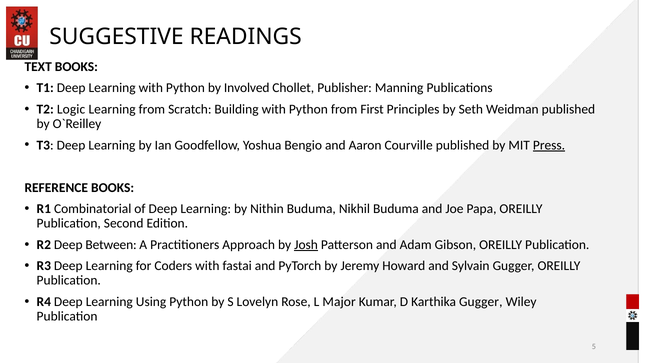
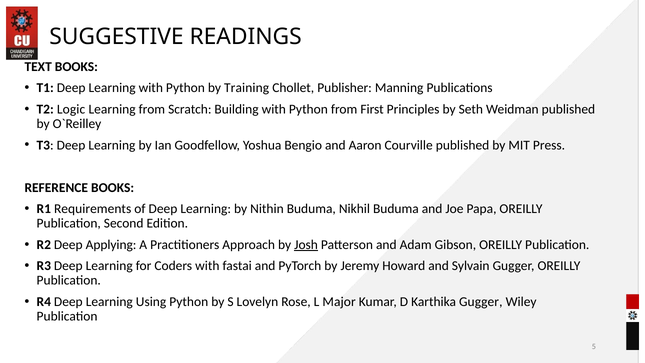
Involved: Involved -> Training
Press underline: present -> none
Combinatorial: Combinatorial -> Requirements
Between: Between -> Applying
